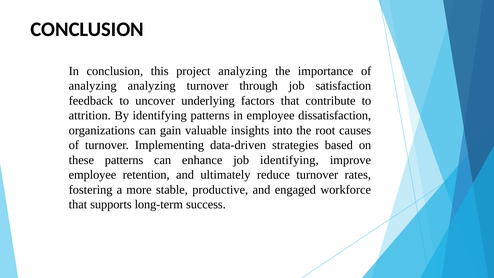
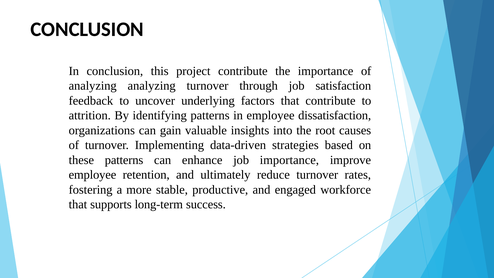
project analyzing: analyzing -> contribute
job identifying: identifying -> importance
